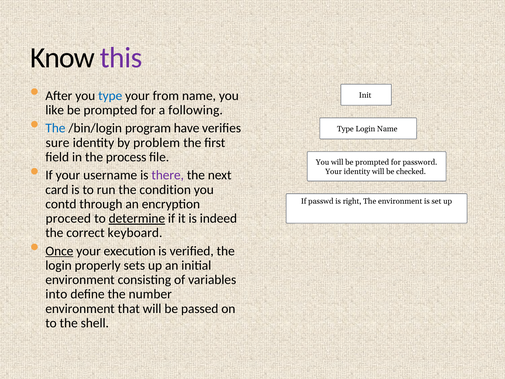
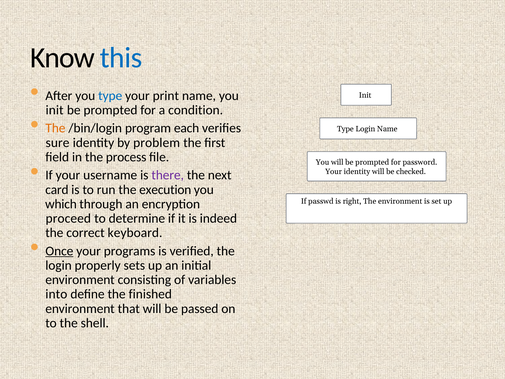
this colour: purple -> blue
from: from -> print
like at (55, 110): like -> init
following: following -> condition
The at (55, 128) colour: blue -> orange
have: have -> each
condition: condition -> execution
contd: contd -> which
determine underline: present -> none
execution: execution -> programs
number: number -> finished
